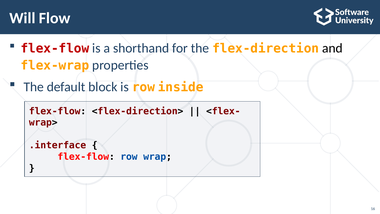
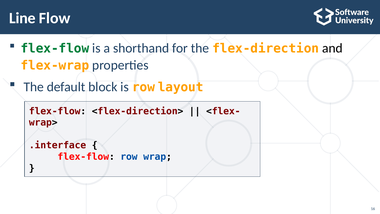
Will: Will -> Line
flex-flow at (55, 48) colour: red -> green
inside: inside -> layout
